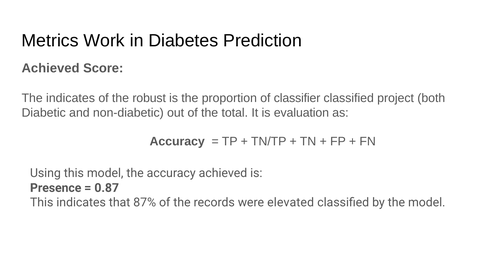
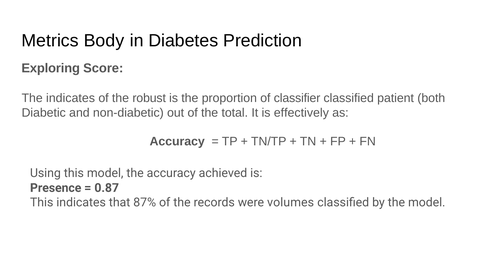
Work: Work -> Body
Achieved at (51, 68): Achieved -> Exploring
project: project -> patient
evaluation: evaluation -> effectively
elevated: elevated -> volumes
